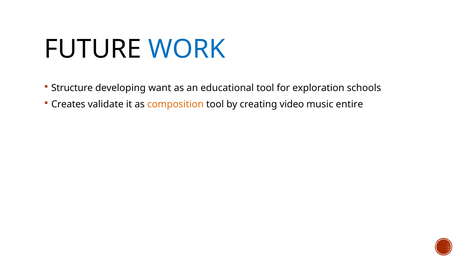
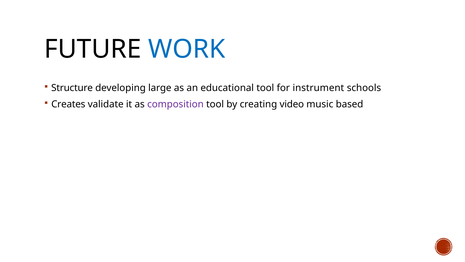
want: want -> large
exploration: exploration -> instrument
composition colour: orange -> purple
entire: entire -> based
